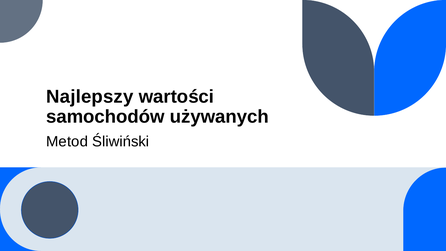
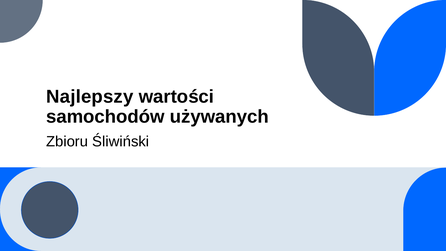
Metod: Metod -> Zbioru
